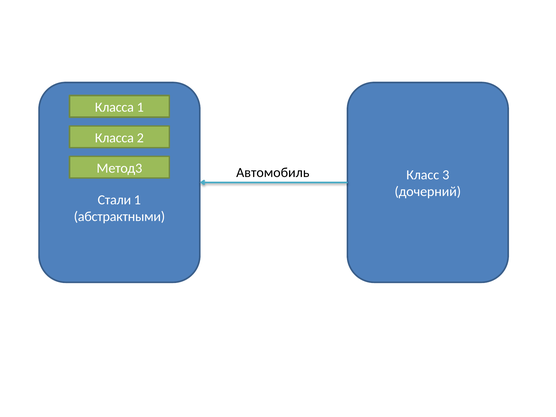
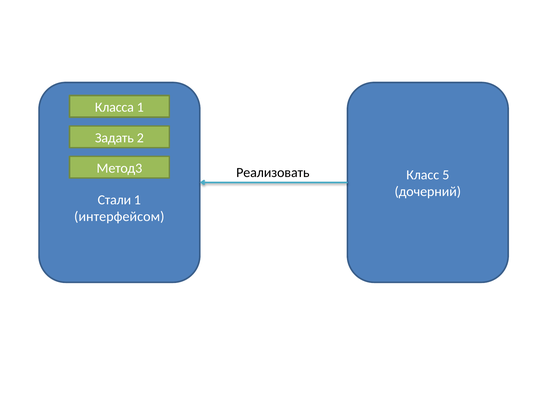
Класса at (114, 138): Класса -> Задать
Автомобиль: Автомобиль -> Реализовать
3: 3 -> 5
абстрактными: абстрактными -> интерфейсом
